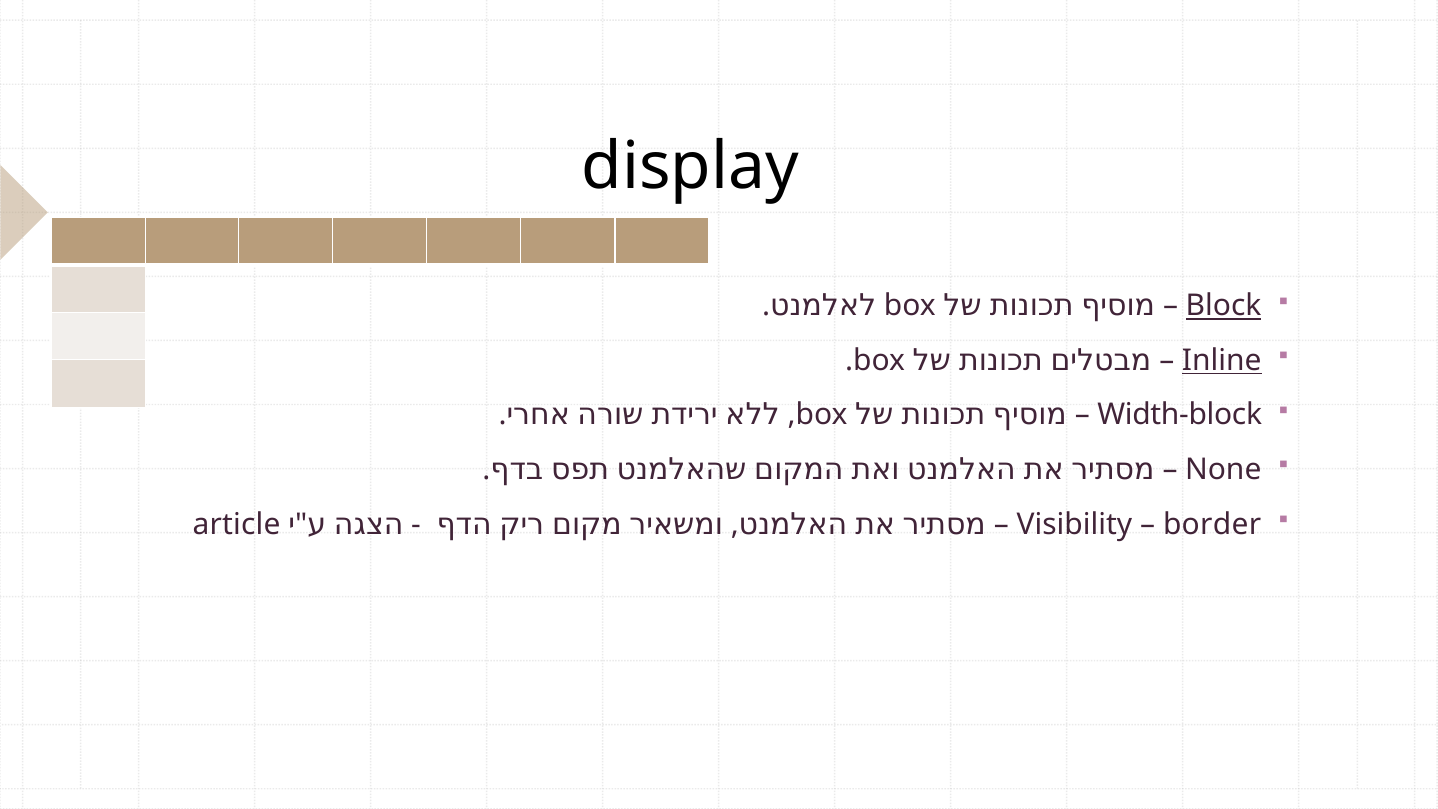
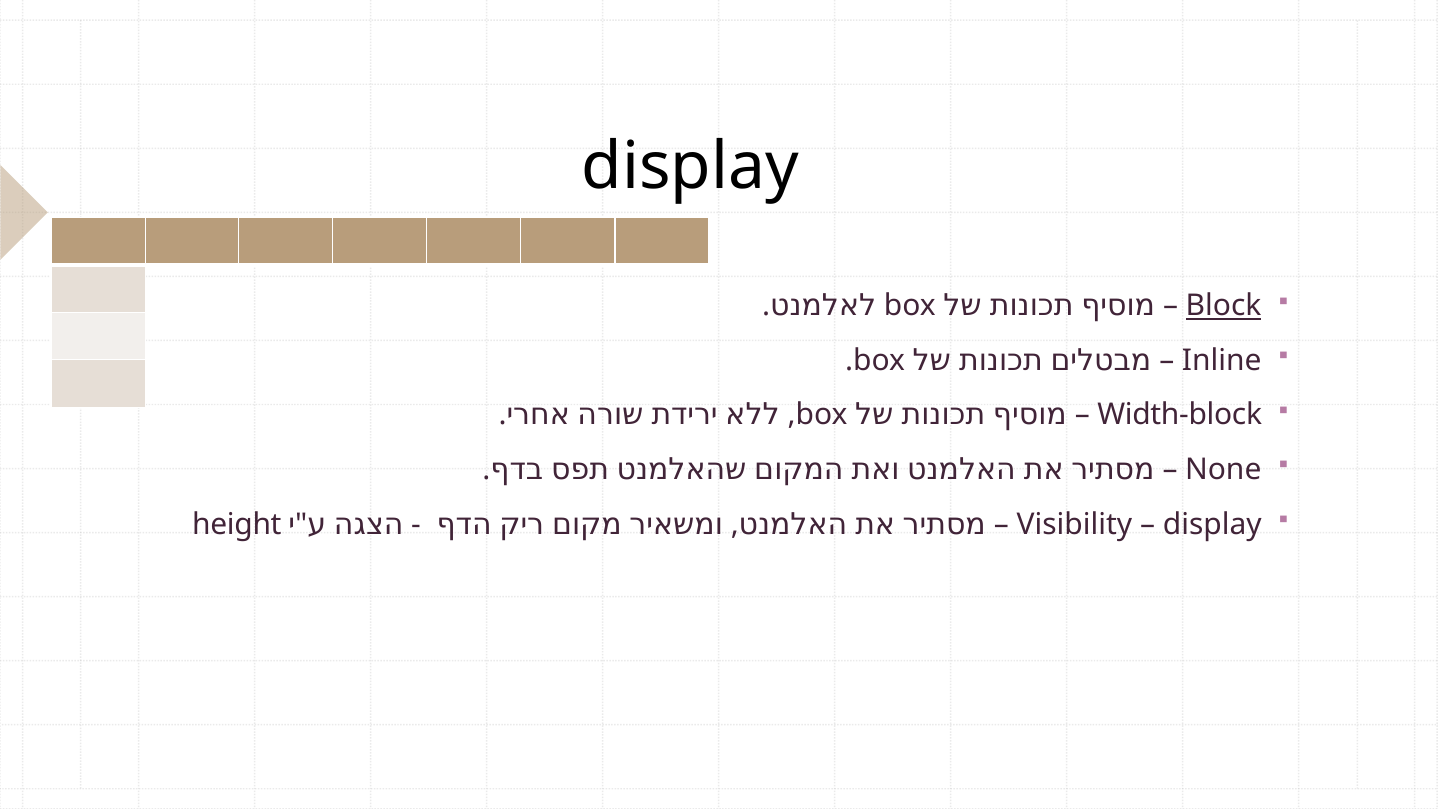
Inline underline: present -> none
article: article -> height
border at (1212, 524): border -> display
